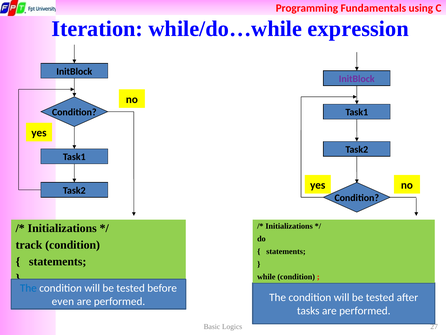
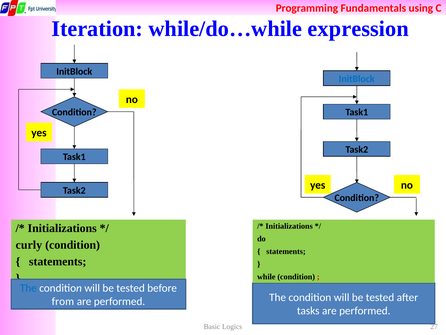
InitBlock at (357, 79) colour: purple -> blue
track: track -> curly
even: even -> from
